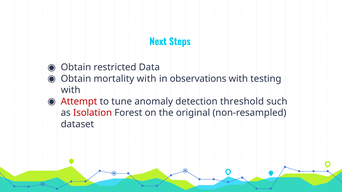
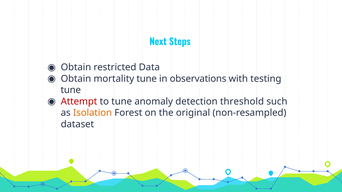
mortality with: with -> tune
with at (71, 90): with -> tune
Isolation colour: red -> orange
